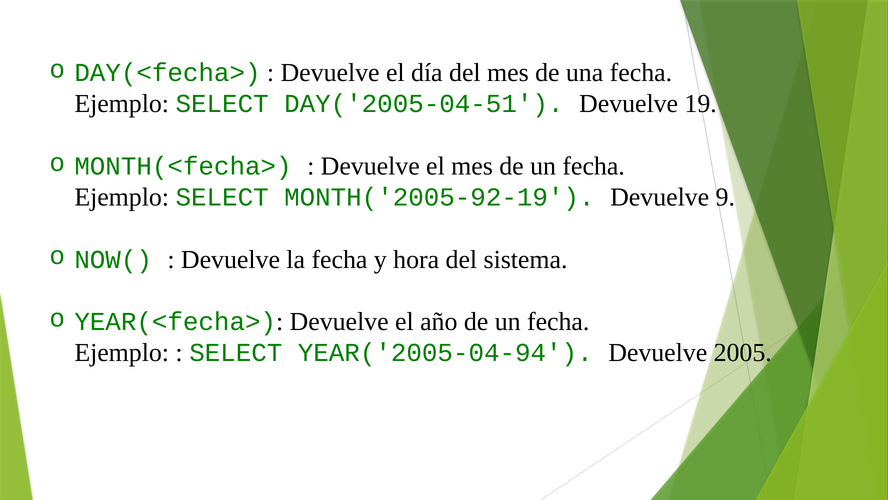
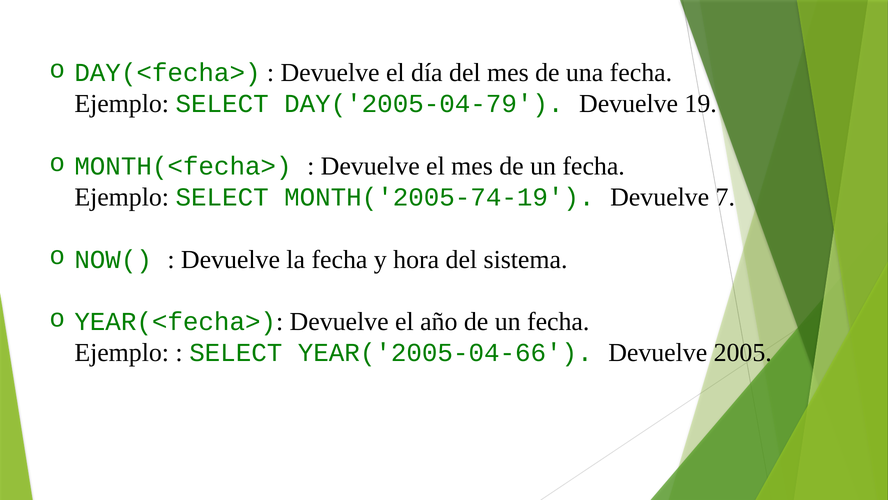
DAY('2005-04-51: DAY('2005-04-51 -> DAY('2005-04-79
MONTH('2005-92-19: MONTH('2005-92-19 -> MONTH('2005-74-19
9: 9 -> 7
YEAR('2005-04-94: YEAR('2005-04-94 -> YEAR('2005-04-66
